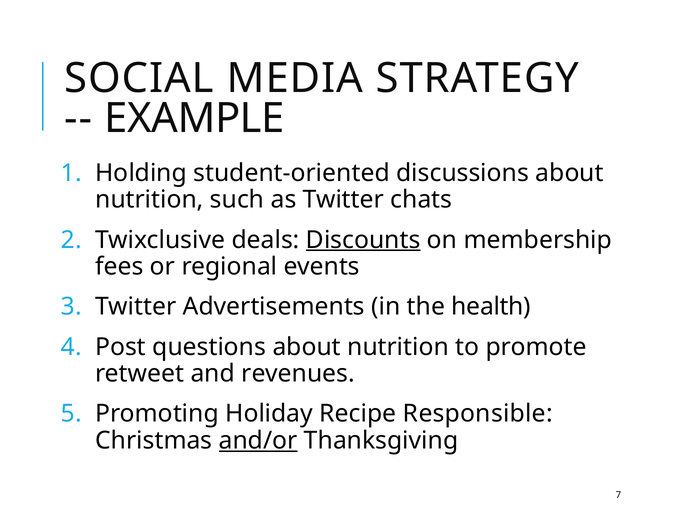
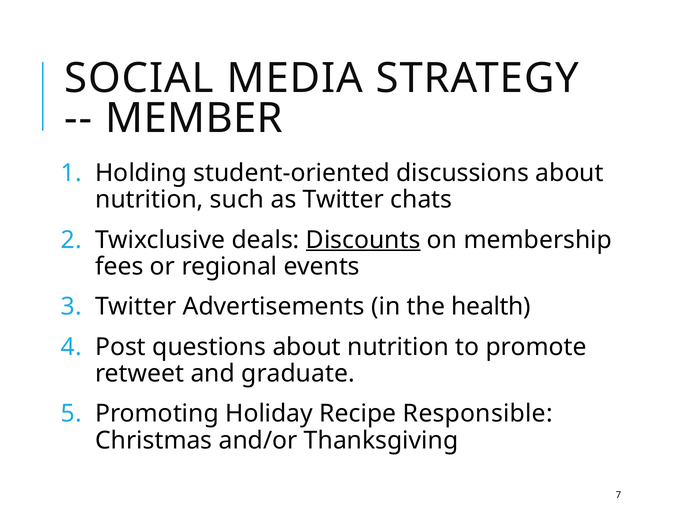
EXAMPLE: EXAMPLE -> MEMBER
revenues: revenues -> graduate
and/or underline: present -> none
